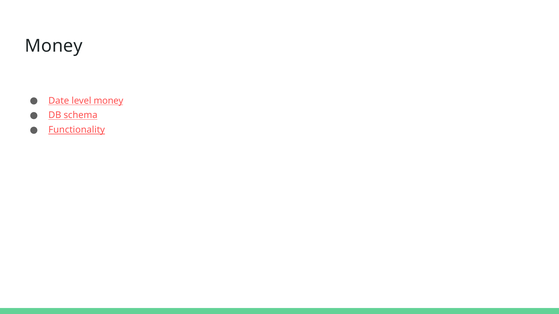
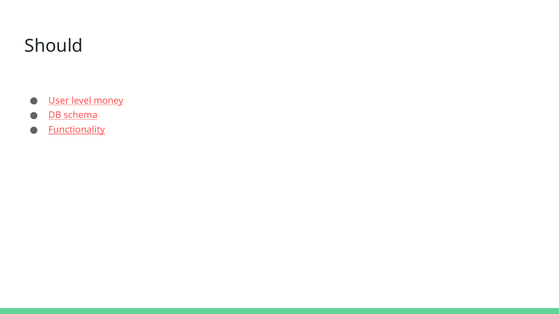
Money at (54, 46): Money -> Should
Date: Date -> User
